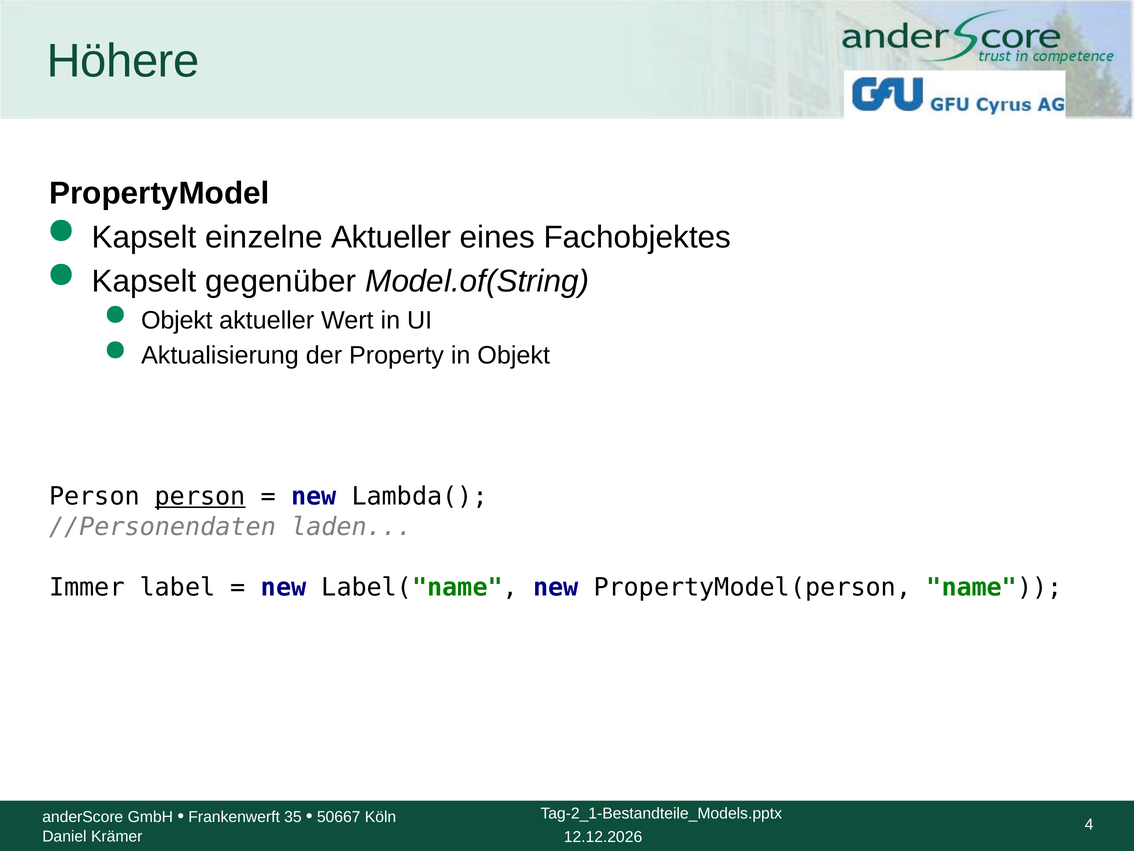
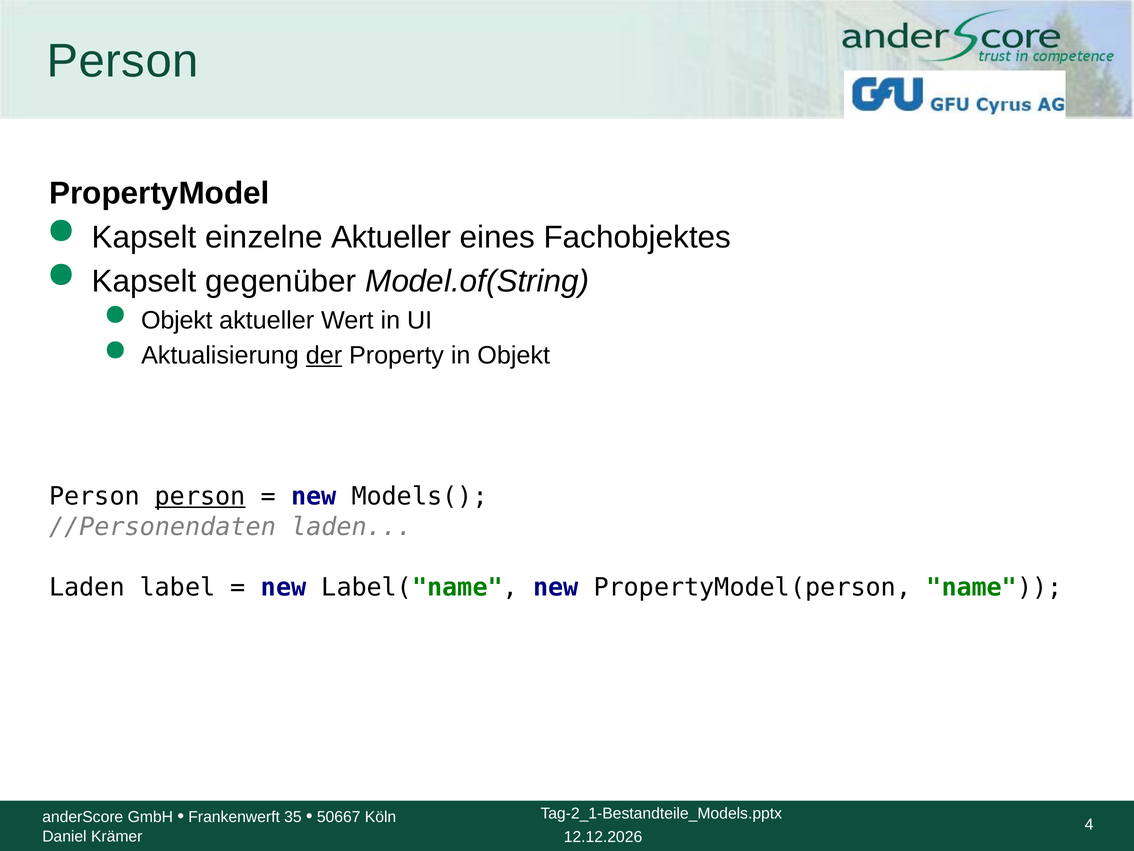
Höhere at (123, 61): Höhere -> Person
der underline: none -> present
Lambda(: Lambda( -> Models(
Immer at (87, 587): Immer -> Laden
